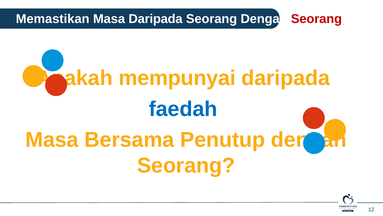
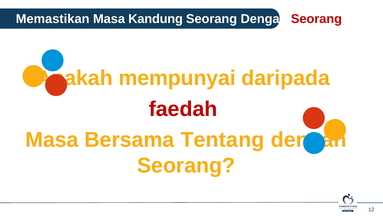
Masa Daripada: Daripada -> Kandung
faedah colour: blue -> red
Penutup: Penutup -> Tentang
